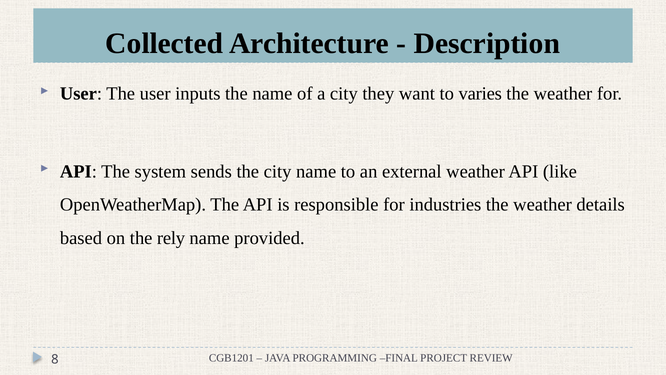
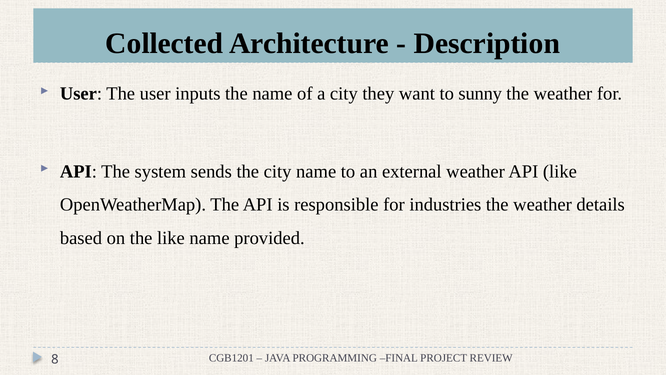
varies: varies -> sunny
the rely: rely -> like
